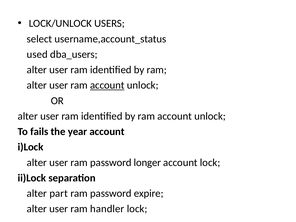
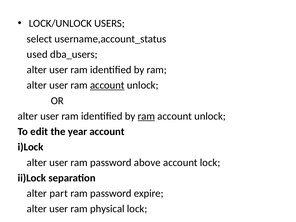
ram at (146, 116) underline: none -> present
fails: fails -> edit
longer: longer -> above
handler: handler -> physical
